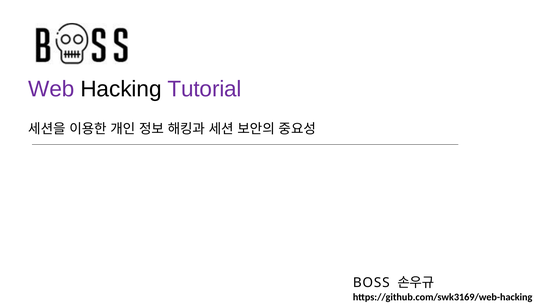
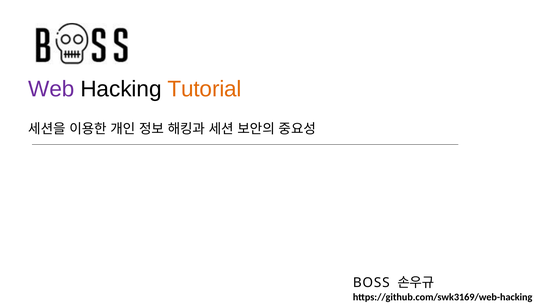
Tutorial colour: purple -> orange
